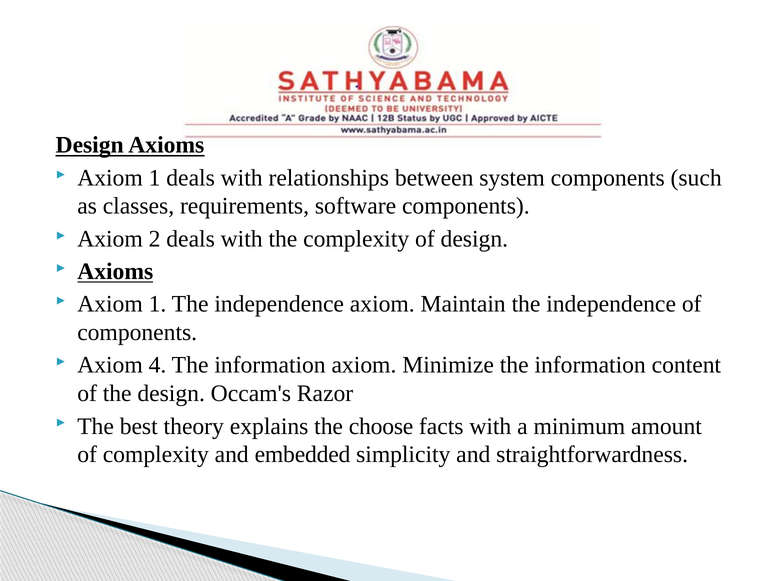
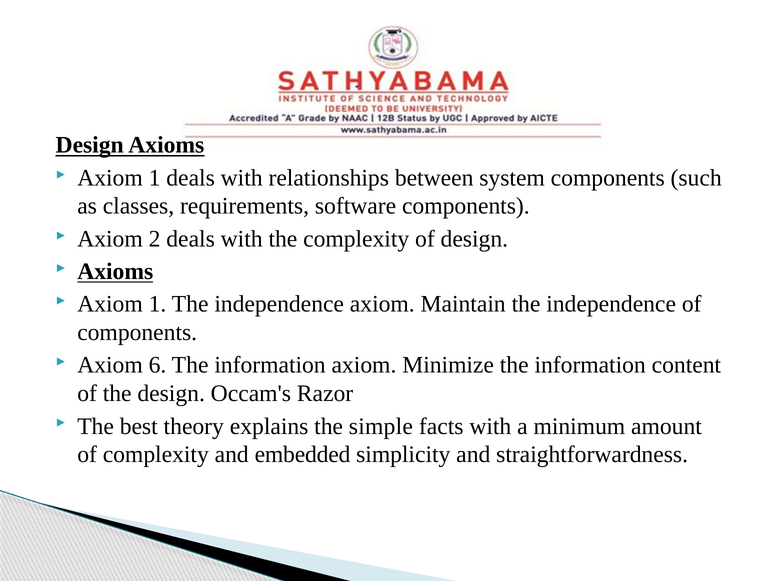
4: 4 -> 6
choose: choose -> simple
